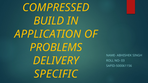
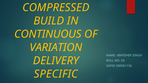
APPLICATION: APPLICATION -> CONTINUOUS
PROBLEMS: PROBLEMS -> VARIATION
